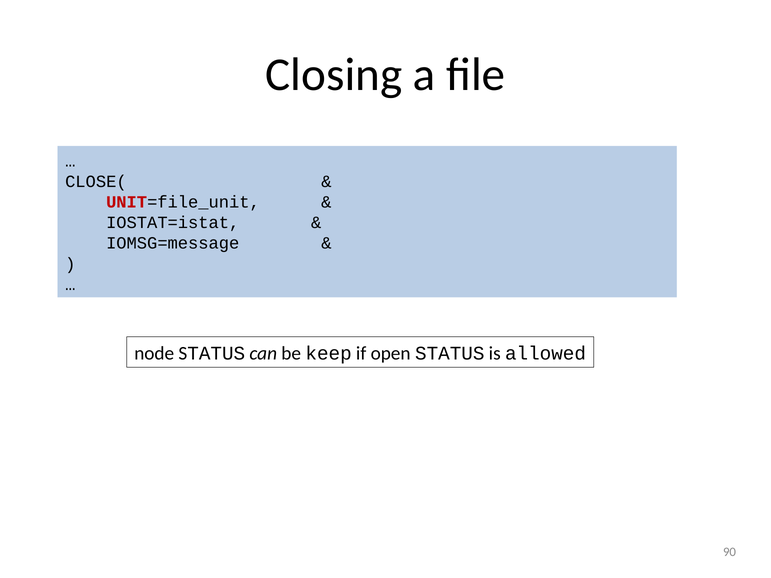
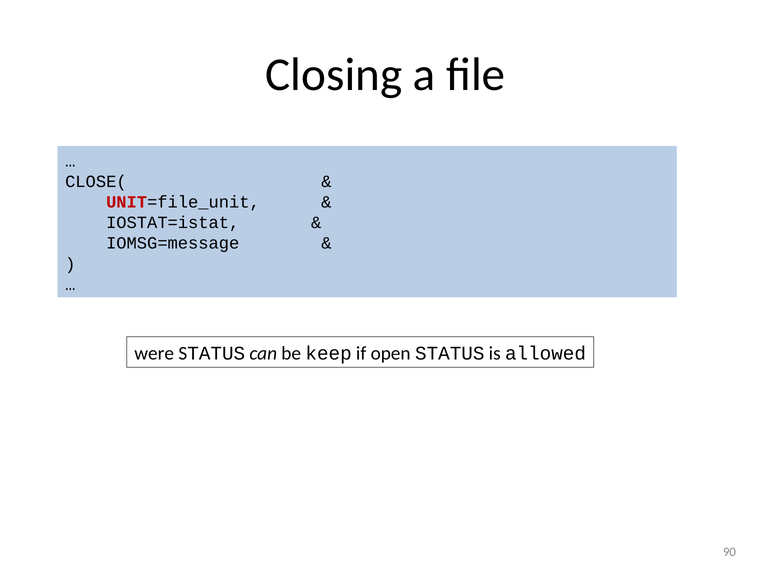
node: node -> were
